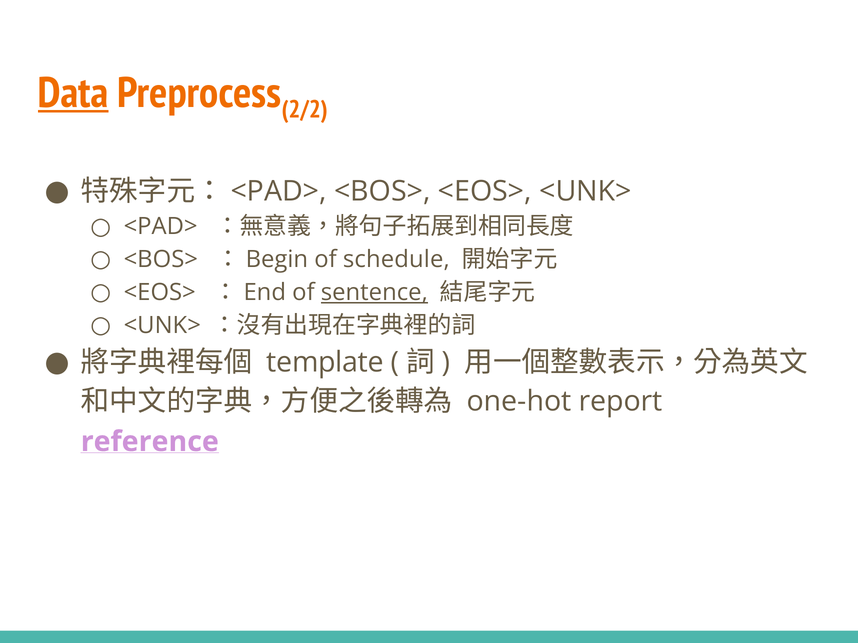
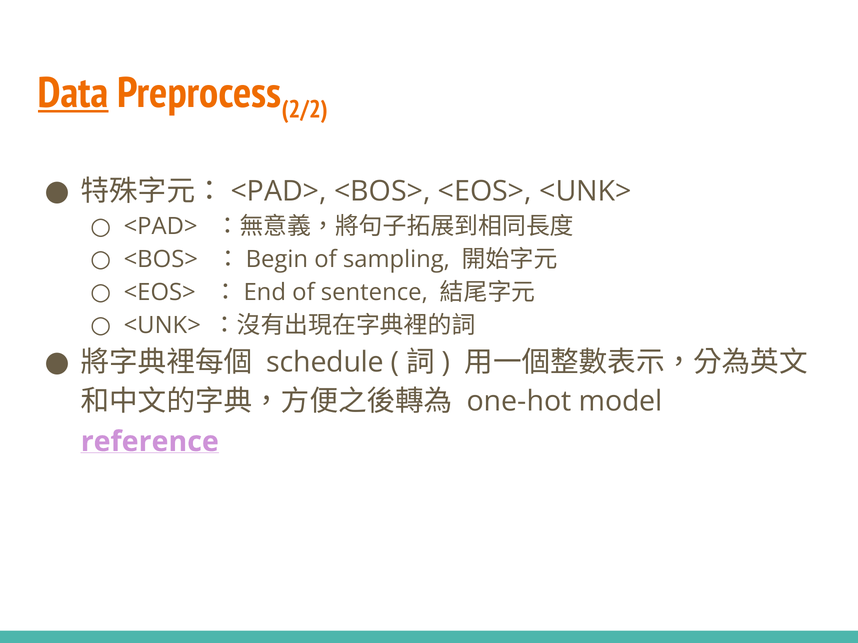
schedule: schedule -> sampling
sentence underline: present -> none
template: template -> schedule
report: report -> model
